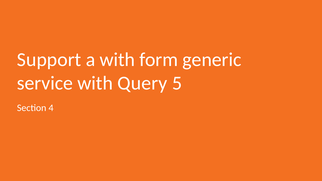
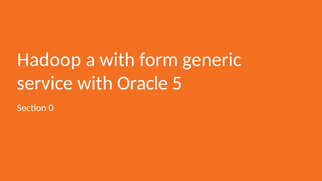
Support: Support -> Hadoop
Query: Query -> Oracle
4: 4 -> 0
